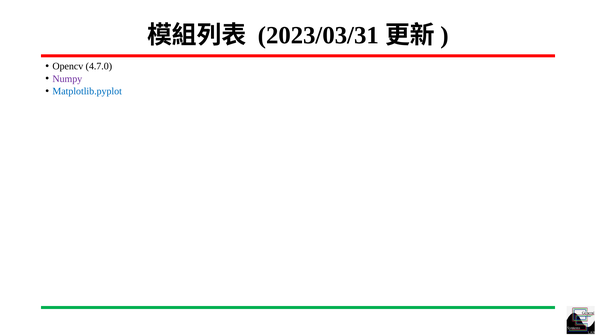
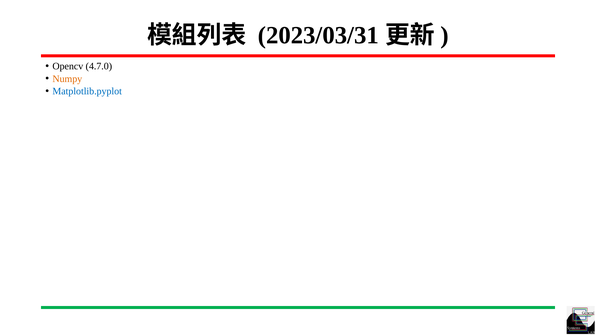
Numpy colour: purple -> orange
